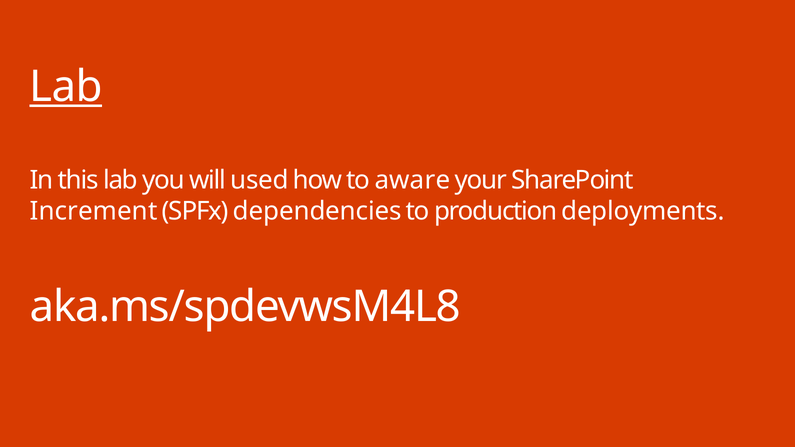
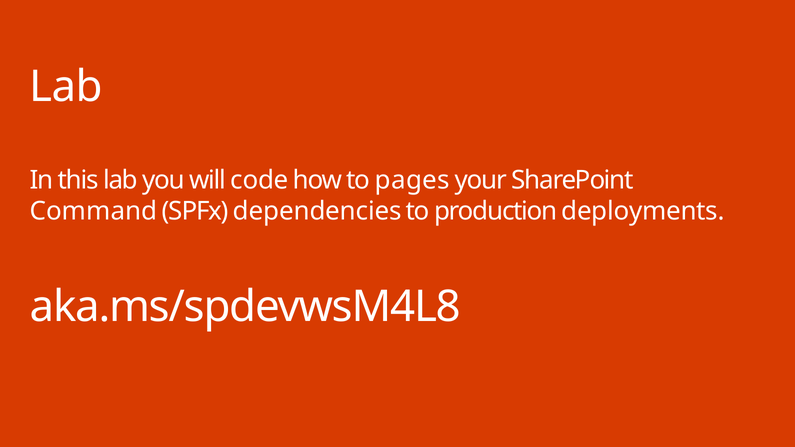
Lab at (66, 87) underline: present -> none
used: used -> code
aware: aware -> pages
Increment: Increment -> Command
